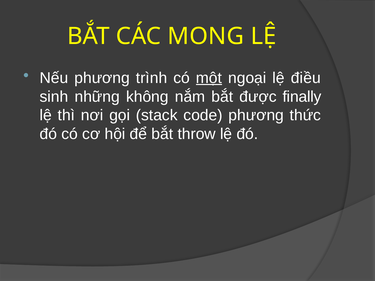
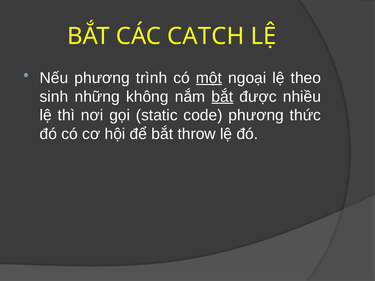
MONG: MONG -> CATCH
điều: điều -> theo
bắt at (222, 97) underline: none -> present
finally: finally -> nhiều
stack: stack -> static
